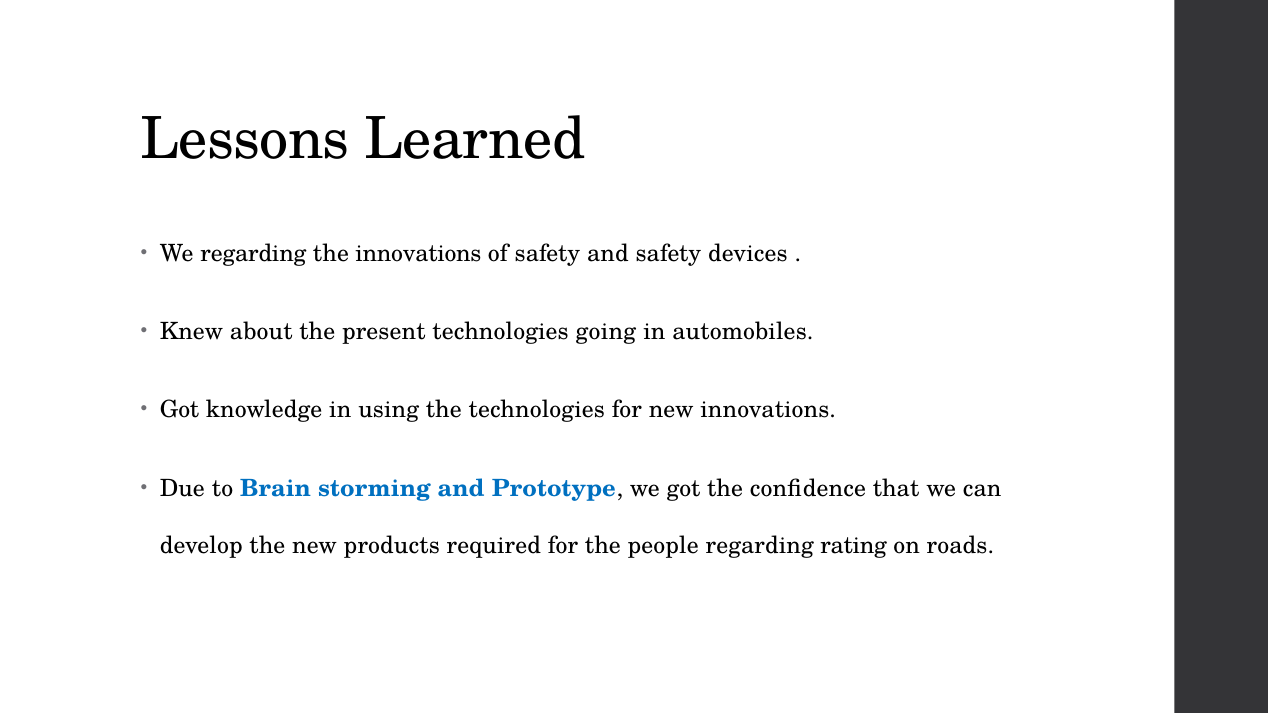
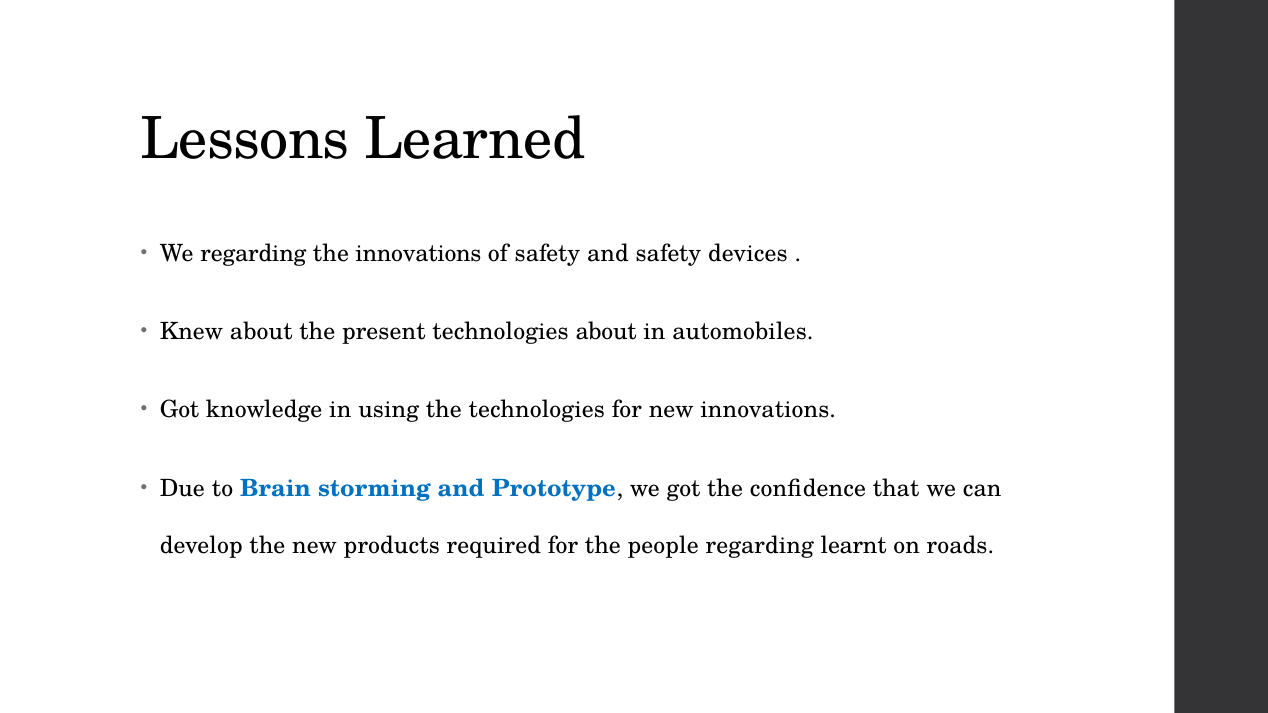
technologies going: going -> about
rating: rating -> learnt
